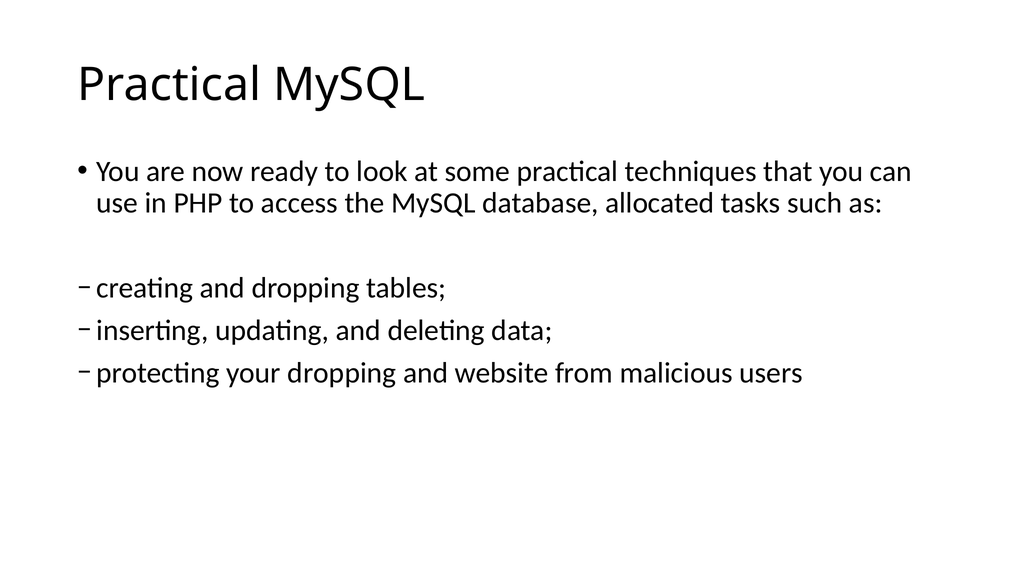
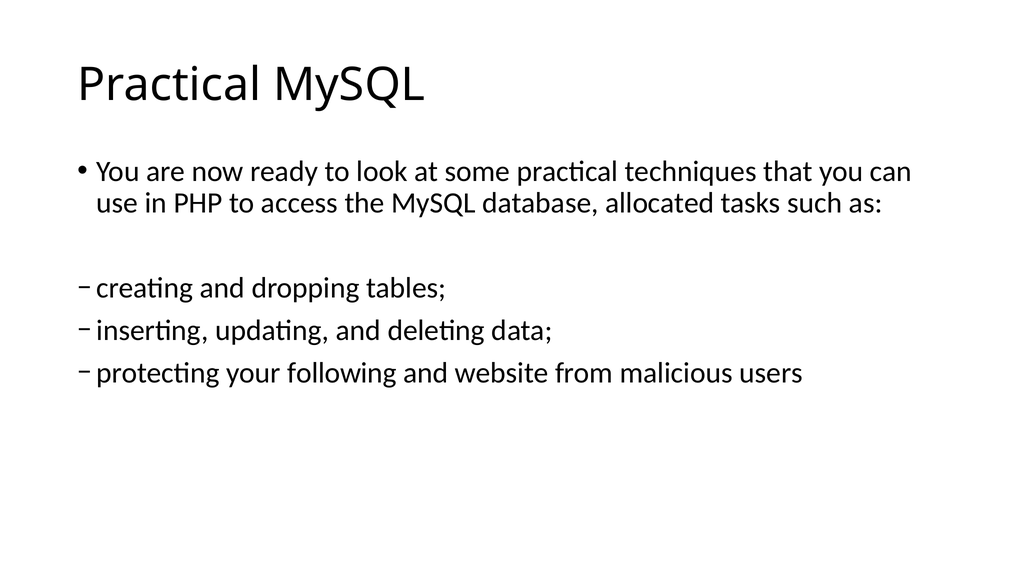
your dropping: dropping -> following
